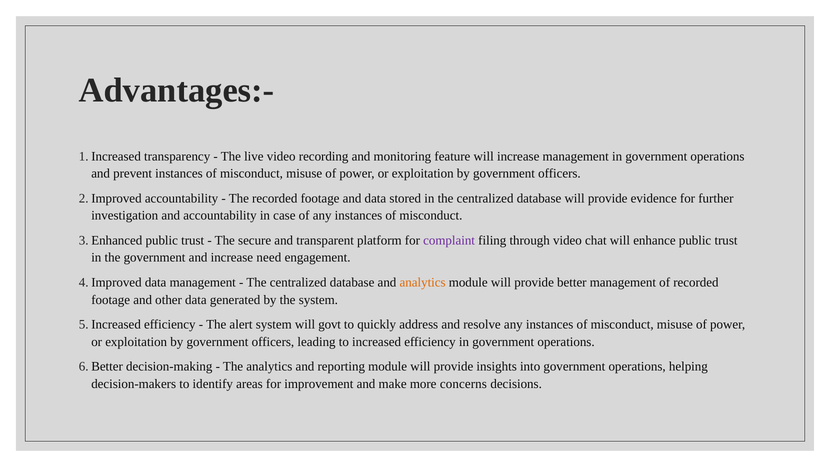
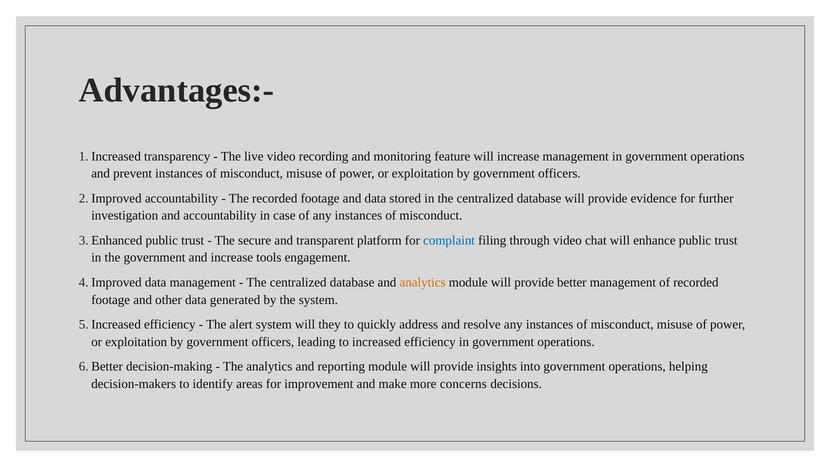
complaint colour: purple -> blue
need: need -> tools
govt: govt -> they
